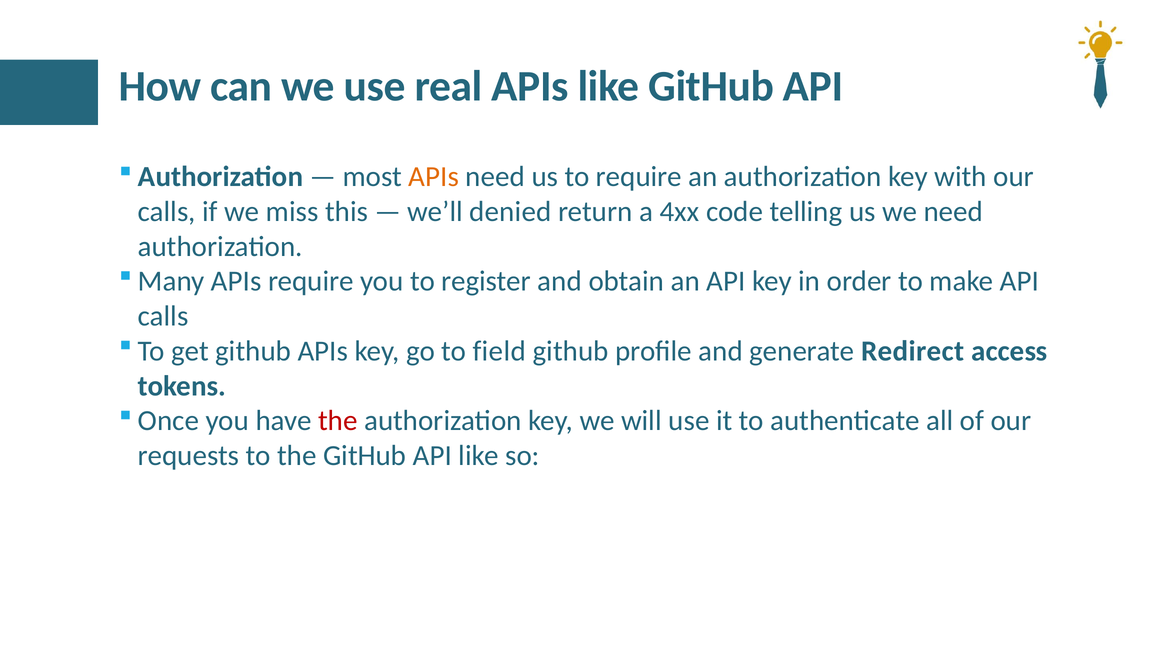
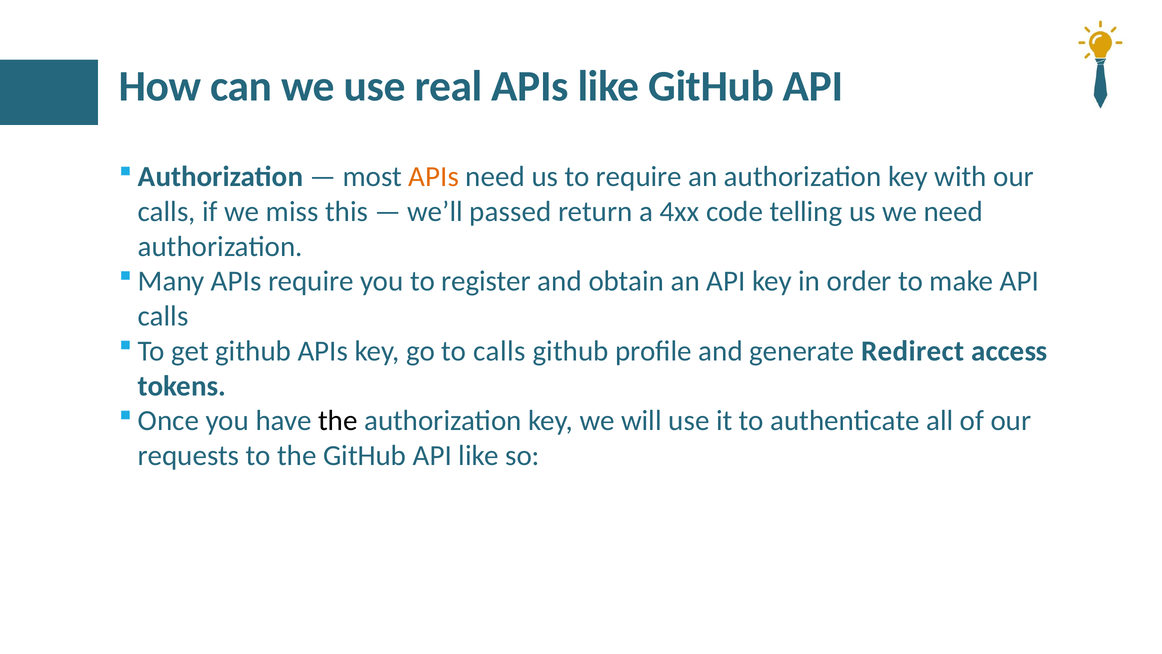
denied: denied -> passed
to field: field -> calls
the at (338, 421) colour: red -> black
